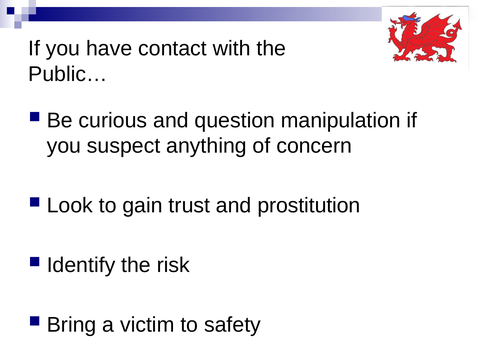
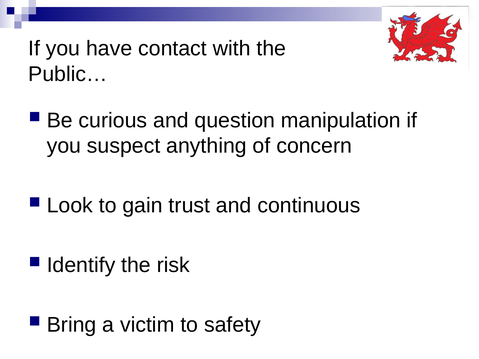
prostitution: prostitution -> continuous
